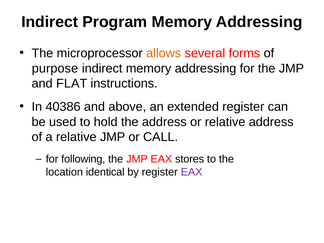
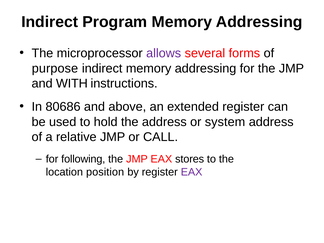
allows colour: orange -> purple
FLAT: FLAT -> WITH
40386: 40386 -> 80686
or relative: relative -> system
identical: identical -> position
